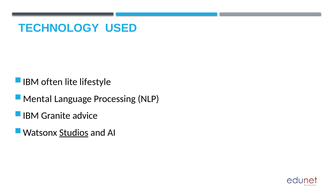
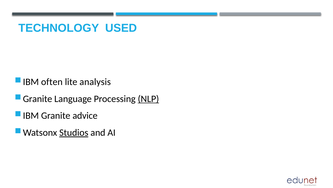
lifestyle: lifestyle -> analysis
Mental at (37, 99): Mental -> Granite
NLP underline: none -> present
